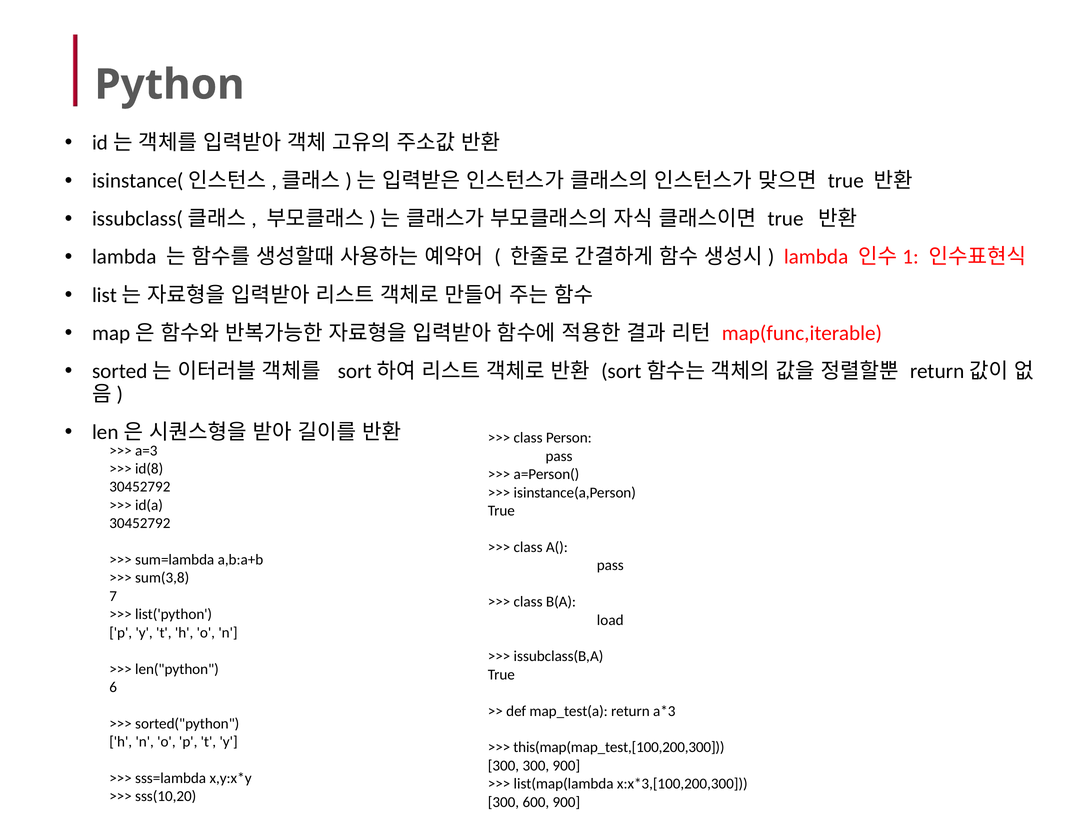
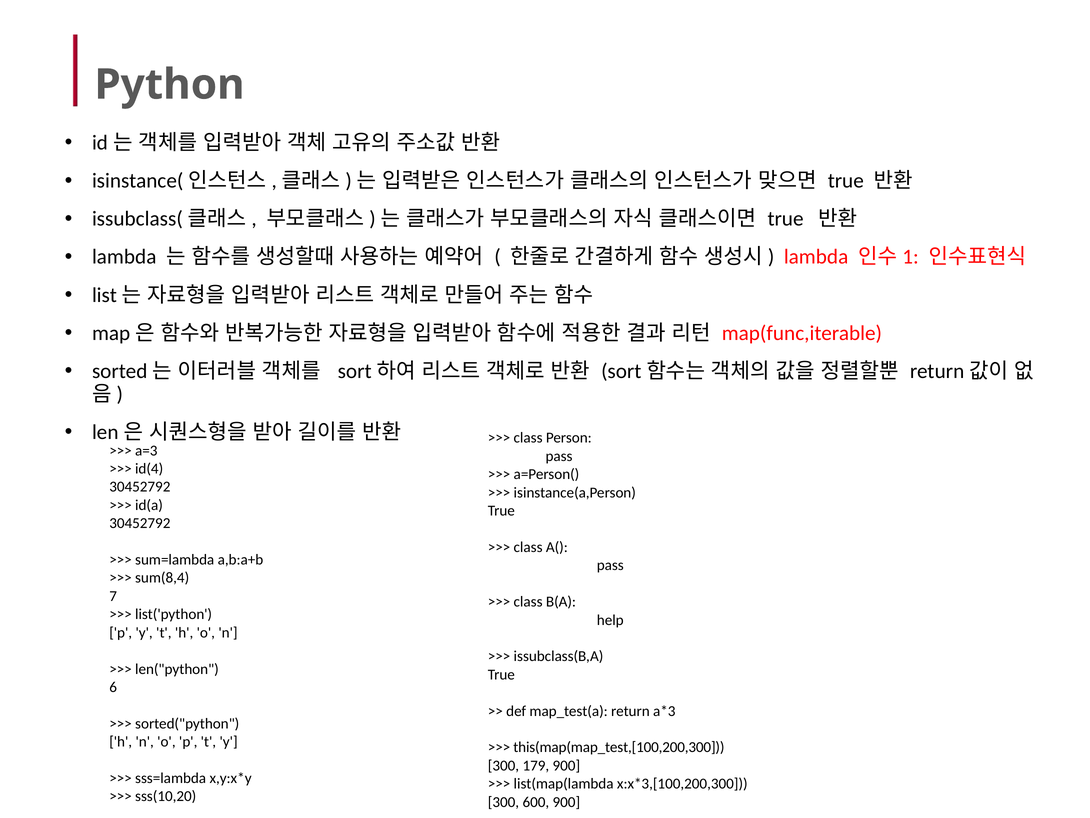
id(8: id(8 -> id(4
sum(3,8: sum(3,8 -> sum(8,4
load: load -> help
300 300: 300 -> 179
